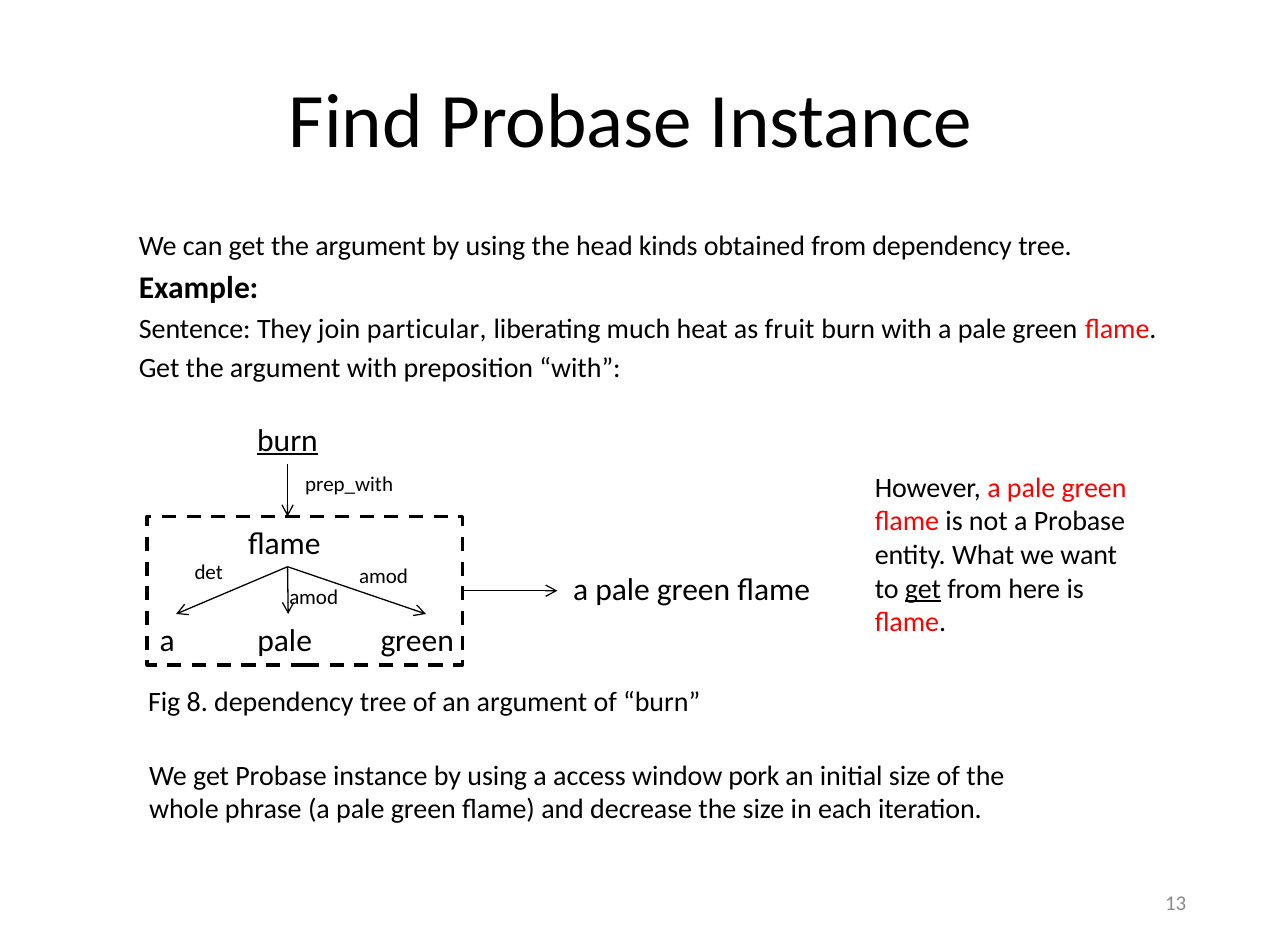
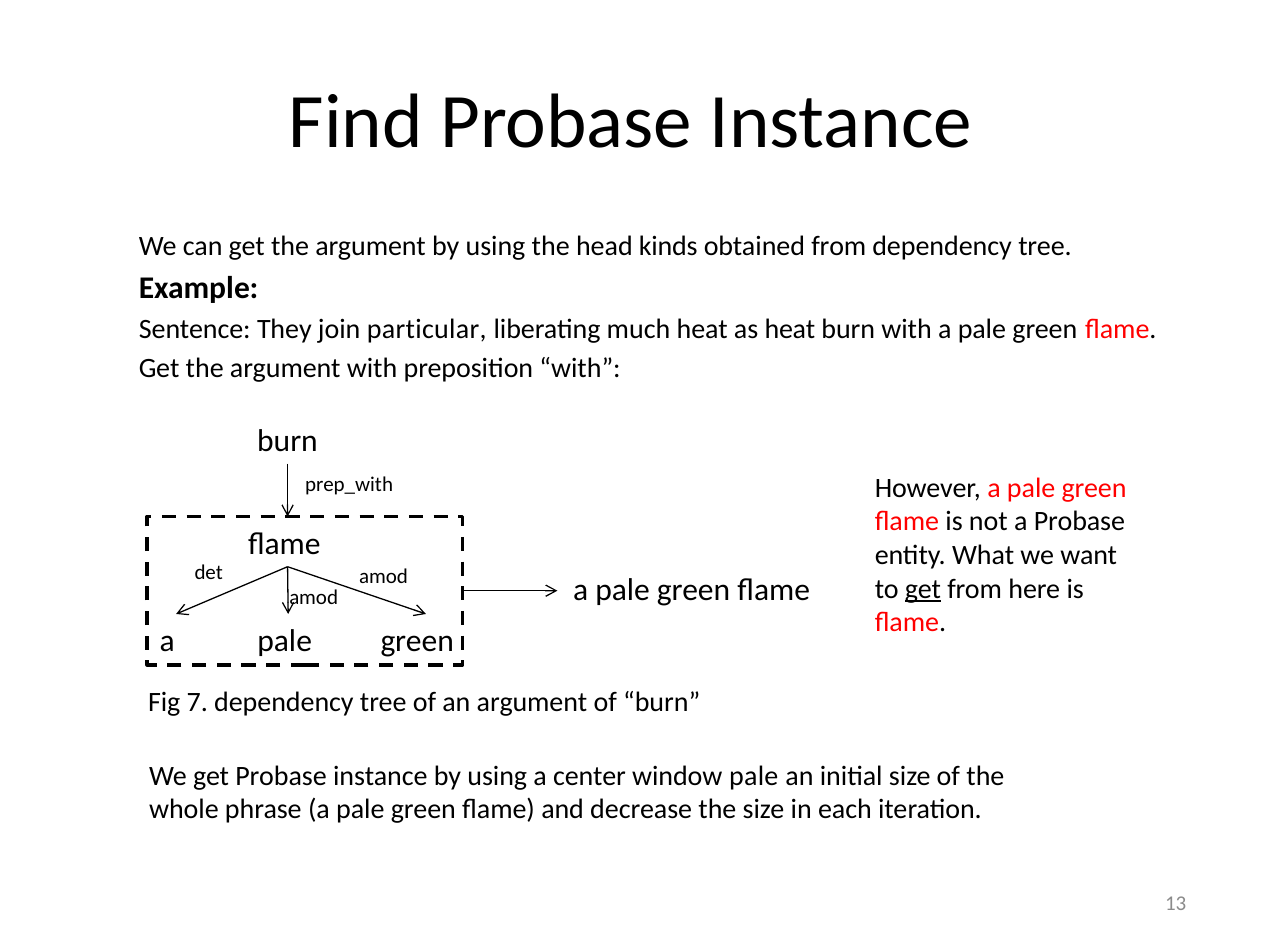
as fruit: fruit -> heat
burn at (287, 441) underline: present -> none
8: 8 -> 7
access: access -> center
window pork: pork -> pale
